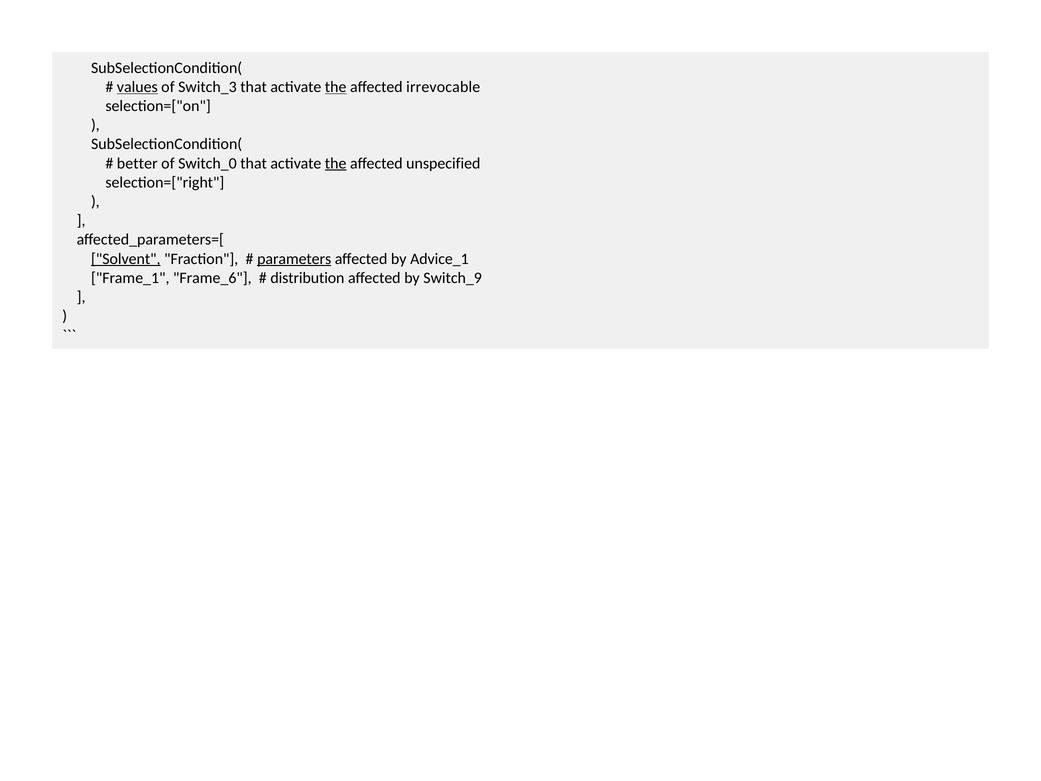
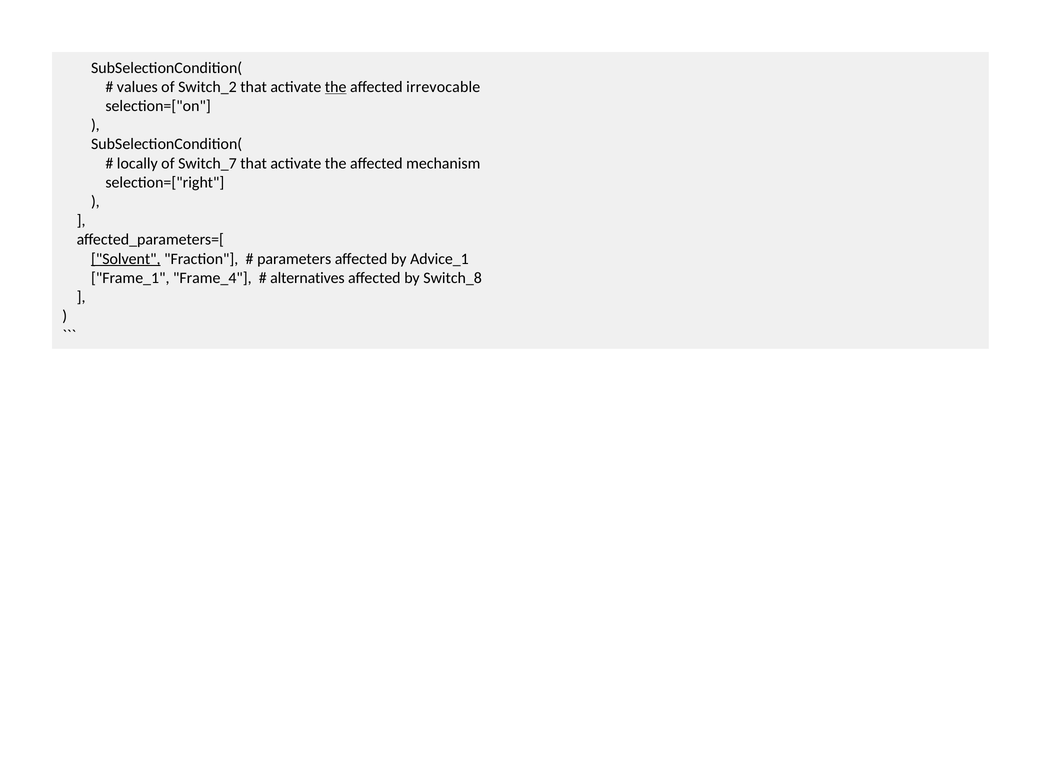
values underline: present -> none
Switch_3: Switch_3 -> Switch_2
better: better -> locally
Switch_0: Switch_0 -> Switch_7
the at (336, 163) underline: present -> none
unspecified: unspecified -> mechanism
parameters underline: present -> none
Frame_6: Frame_6 -> Frame_4
distribution: distribution -> alternatives
Switch_9: Switch_9 -> Switch_8
